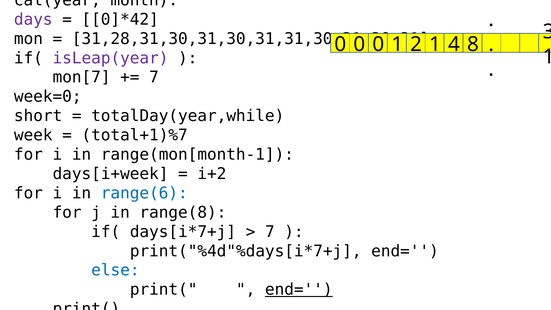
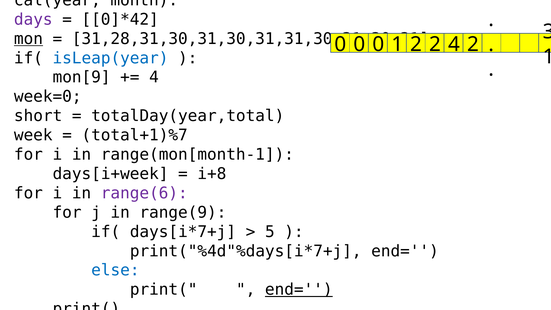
mon underline: none -> present
1 at (435, 44): 1 -> 2
4 8: 8 -> 2
isLeap(year colour: purple -> blue
mon[7: mon[7 -> mon[9
7 at (154, 77): 7 -> 4
totalDay(year,while: totalDay(year,while -> totalDay(year,total
i+2: i+2 -> i+8
range(6 colour: blue -> purple
range(8: range(8 -> range(9
7 at (270, 232): 7 -> 5
